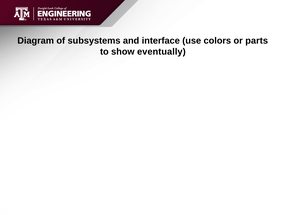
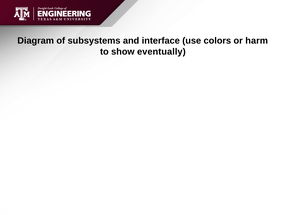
parts: parts -> harm
